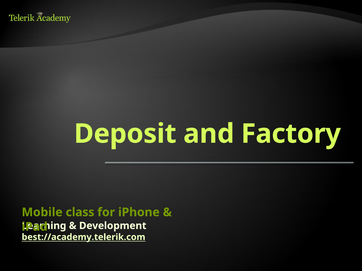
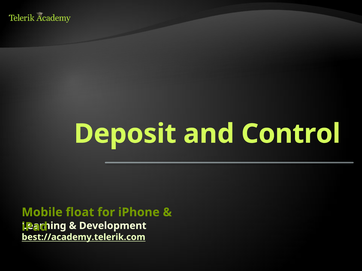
Factory: Factory -> Control
class: class -> float
